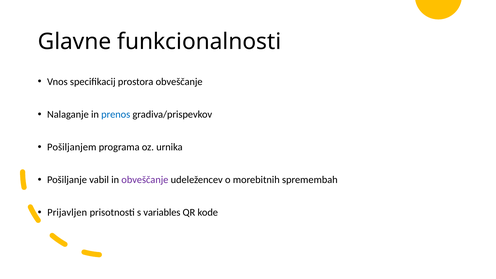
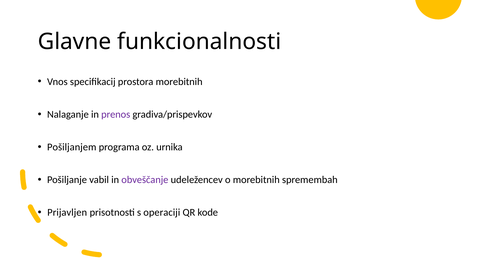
prostora obveščanje: obveščanje -> morebitnih
prenos colour: blue -> purple
variables: variables -> operaciji
